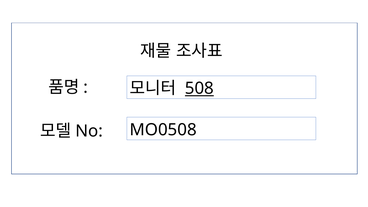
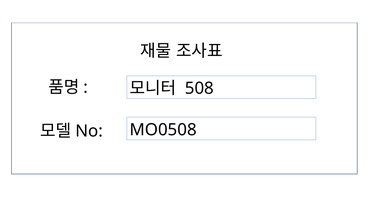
508 underline: present -> none
